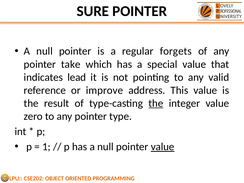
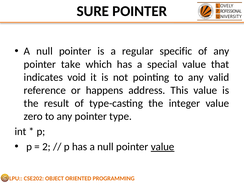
forgets: forgets -> specific
lead: lead -> void
improve: improve -> happens
the at (156, 103) underline: present -> none
1: 1 -> 2
